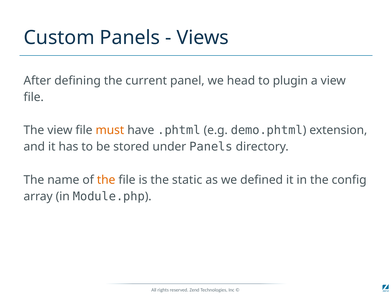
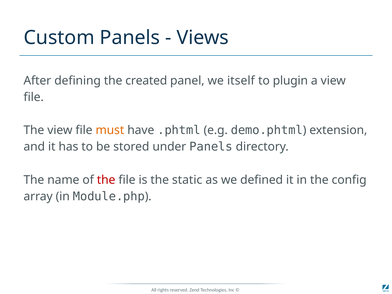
current: current -> created
head: head -> itself
the at (106, 180) colour: orange -> red
